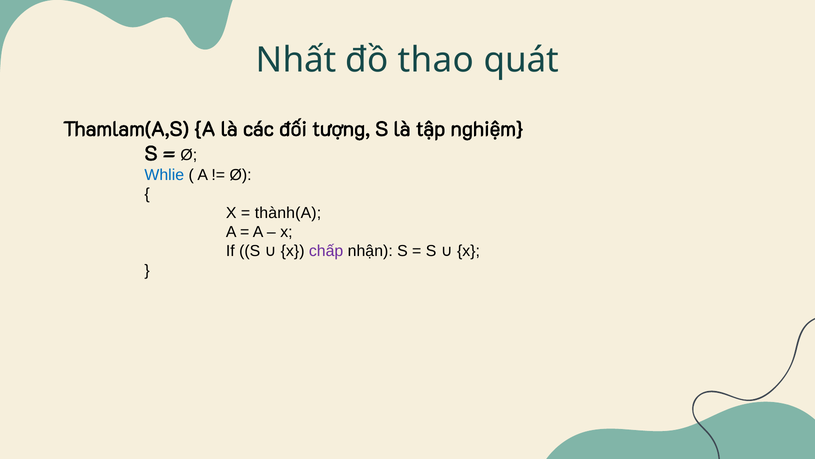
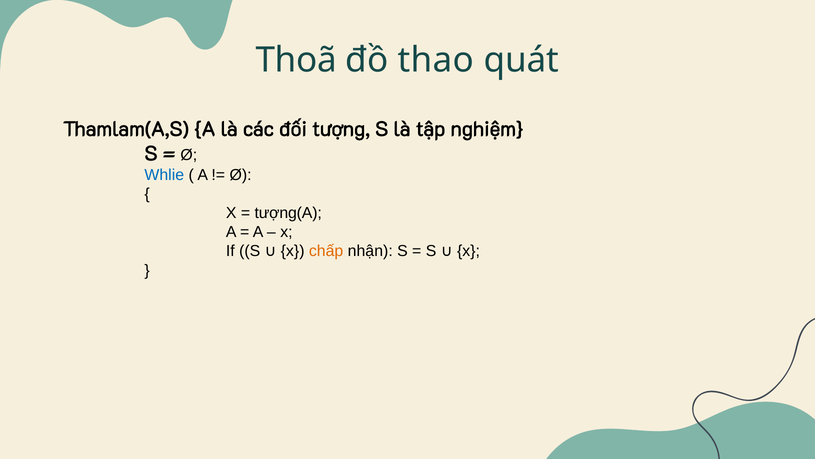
Nhất: Nhất -> Thoã
thành(A: thành(A -> tượng(A
chấp colour: purple -> orange
